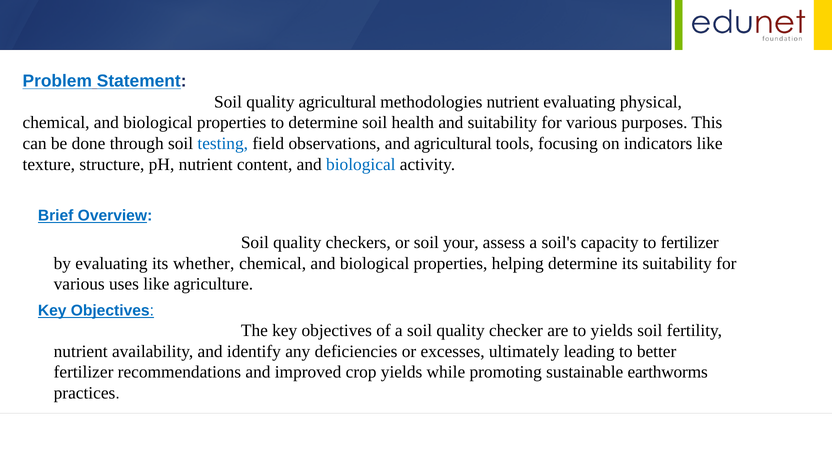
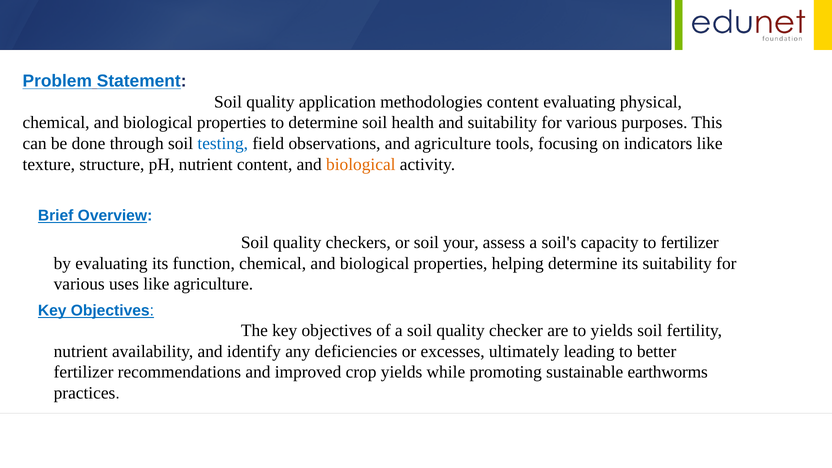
quality agricultural: agricultural -> application
methodologies nutrient: nutrient -> content
and agricultural: agricultural -> agriculture
biological at (361, 164) colour: blue -> orange
whether: whether -> function
